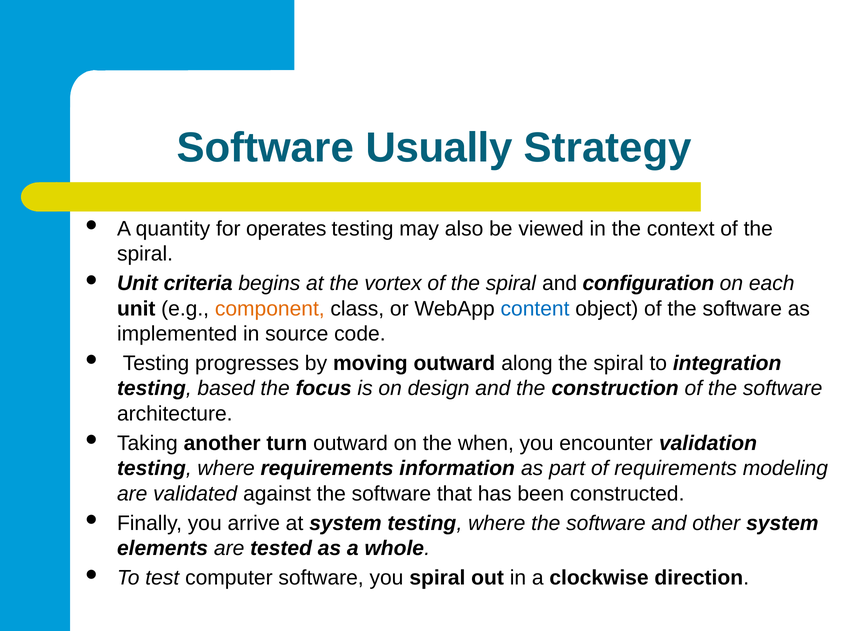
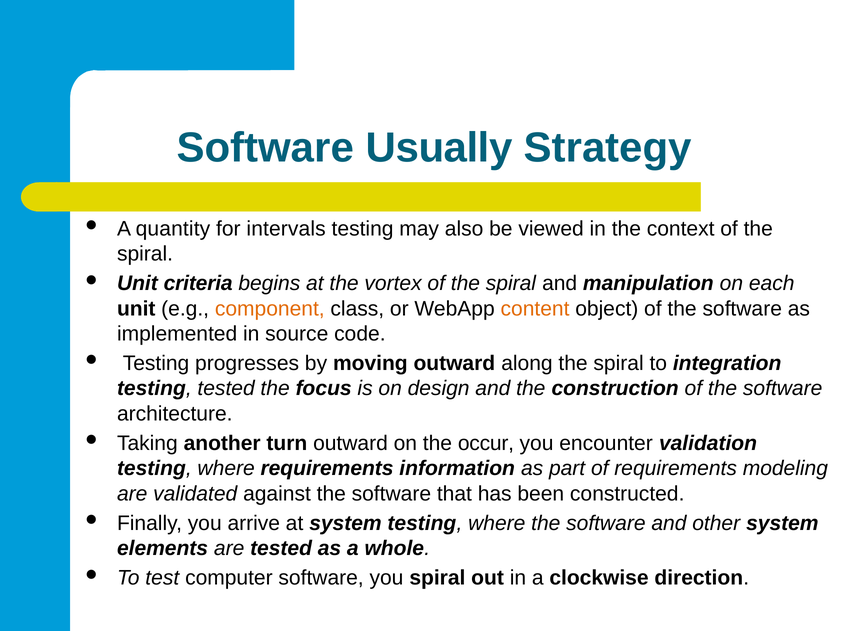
operates: operates -> intervals
configuration: configuration -> manipulation
content colour: blue -> orange
testing based: based -> tested
when: when -> occur
